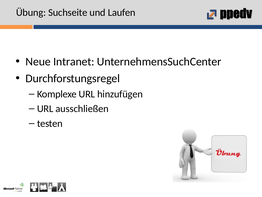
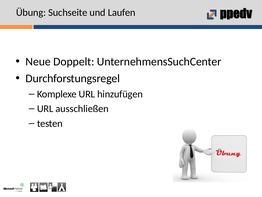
Intranet: Intranet -> Doppelt
